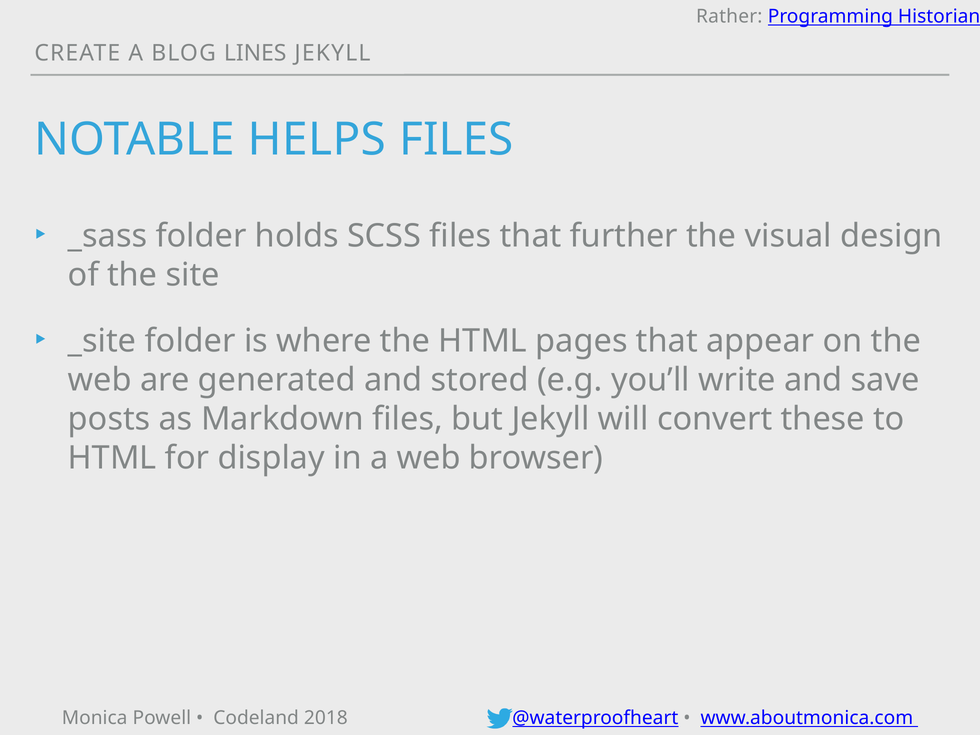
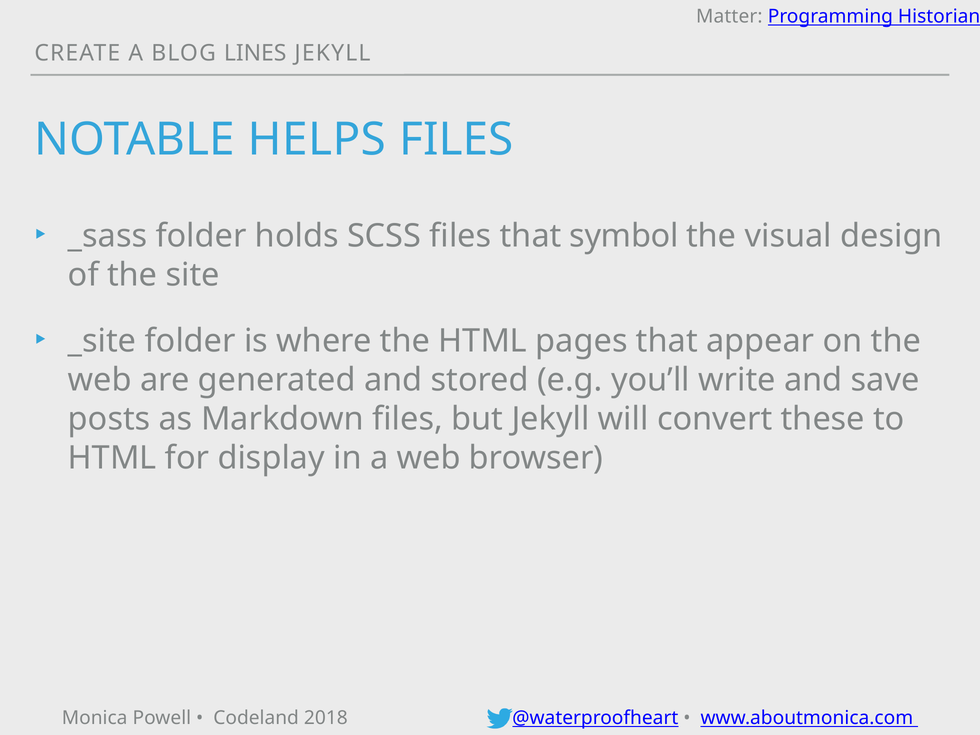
Rather: Rather -> Matter
further: further -> symbol
